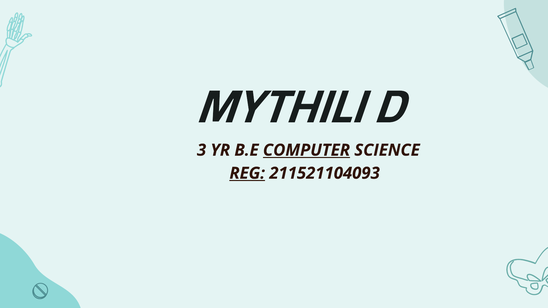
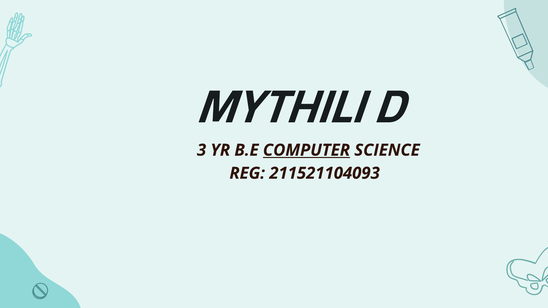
REG underline: present -> none
